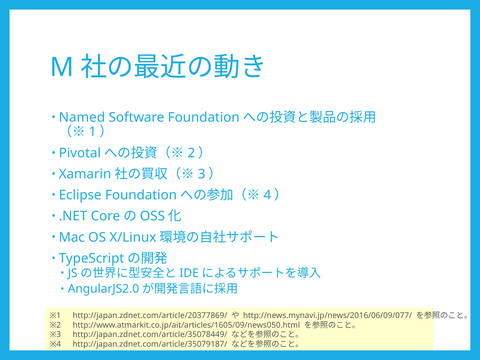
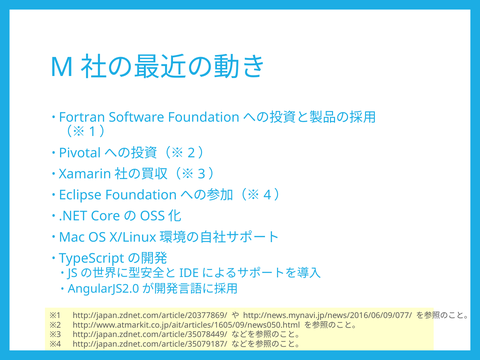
Named: Named -> Fortran
